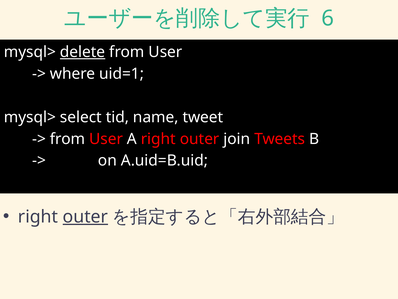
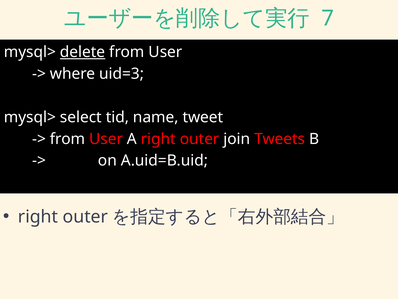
6: 6 -> 7
uid=1: uid=1 -> uid=3
outer at (85, 216) underline: present -> none
